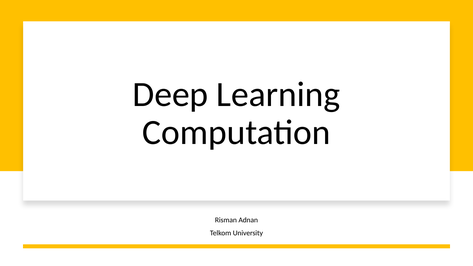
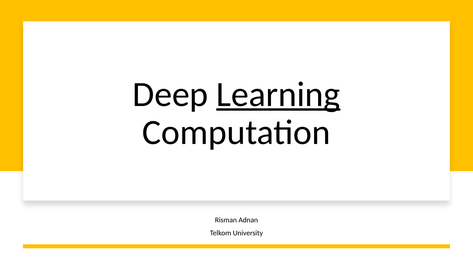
Learning underline: none -> present
